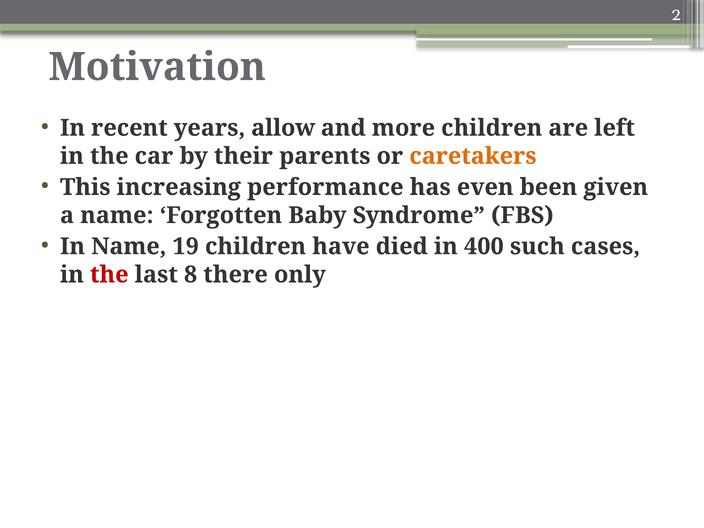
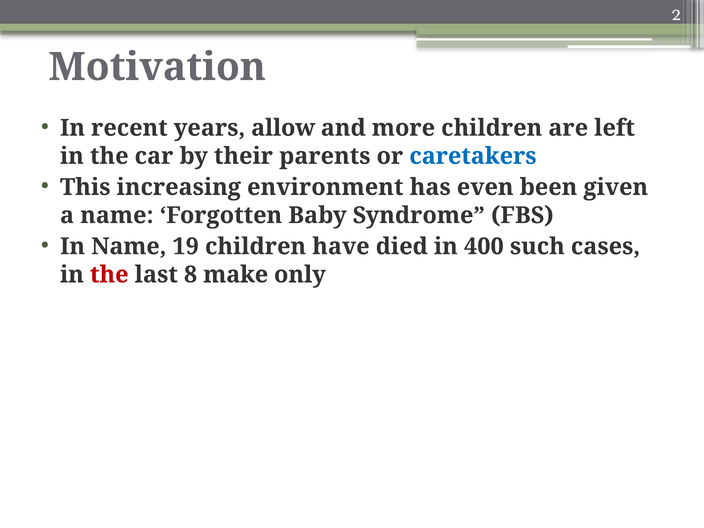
caretakers colour: orange -> blue
performance: performance -> environment
there: there -> make
